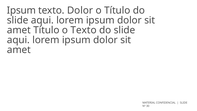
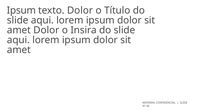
amet Título: Título -> Dolor
o Texto: Texto -> Insira
